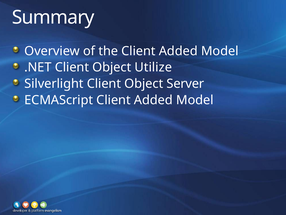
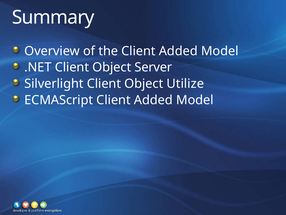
Utilize: Utilize -> Server
Server: Server -> Utilize
